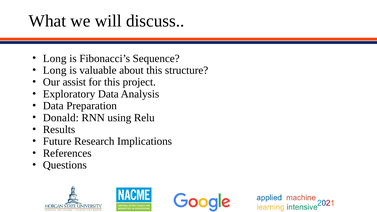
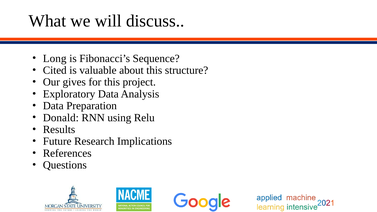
Long at (55, 70): Long -> Cited
assist: assist -> gives
